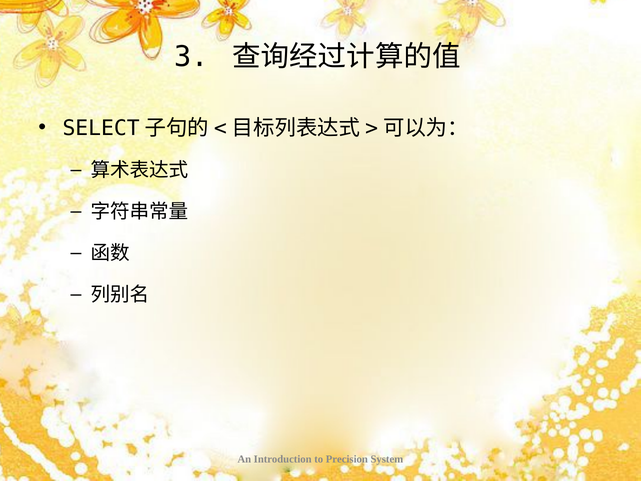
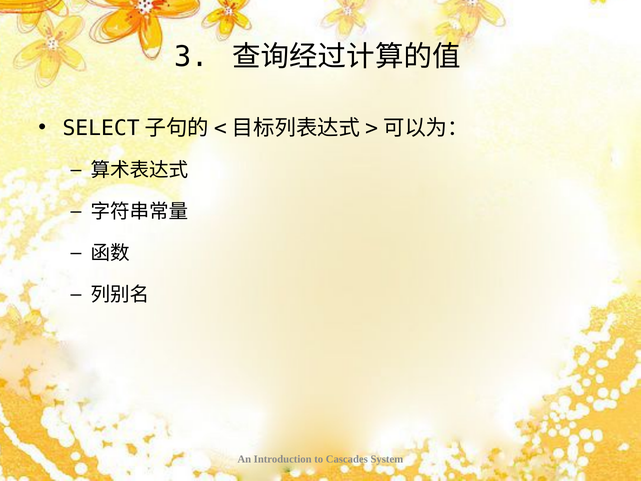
Precision: Precision -> Cascades
